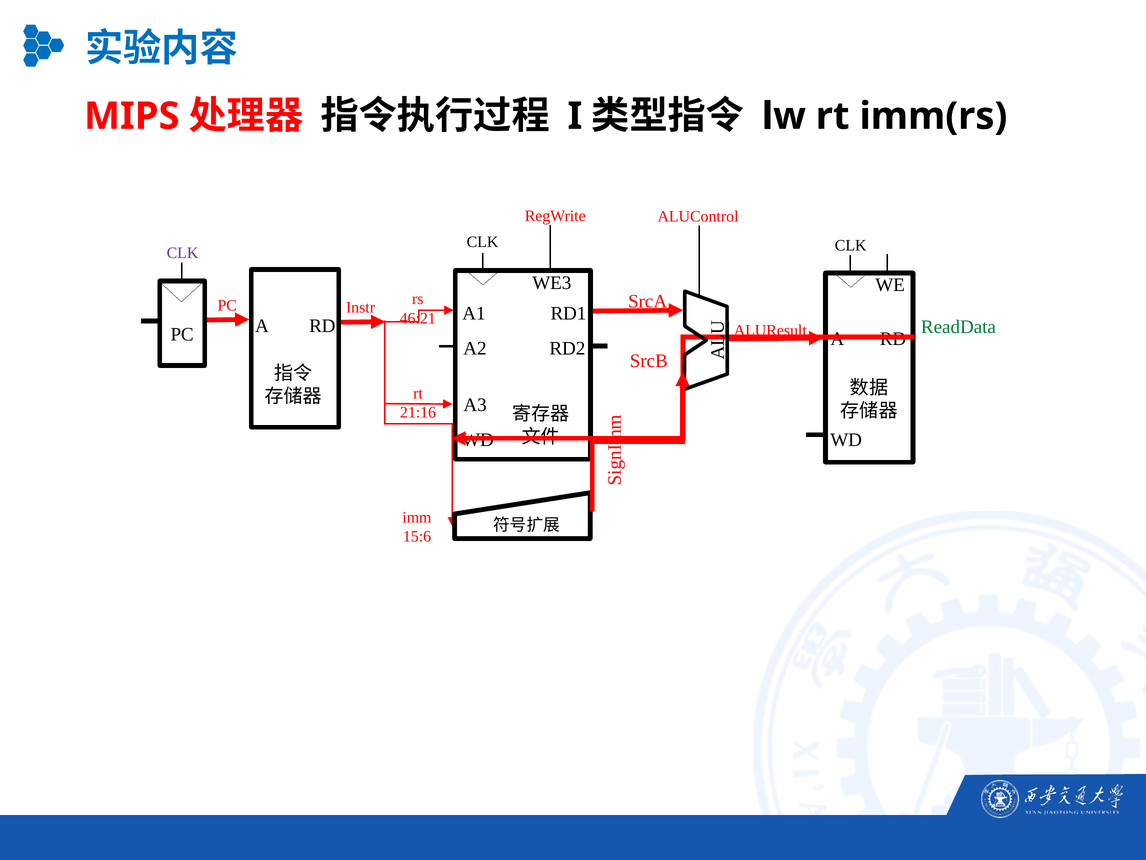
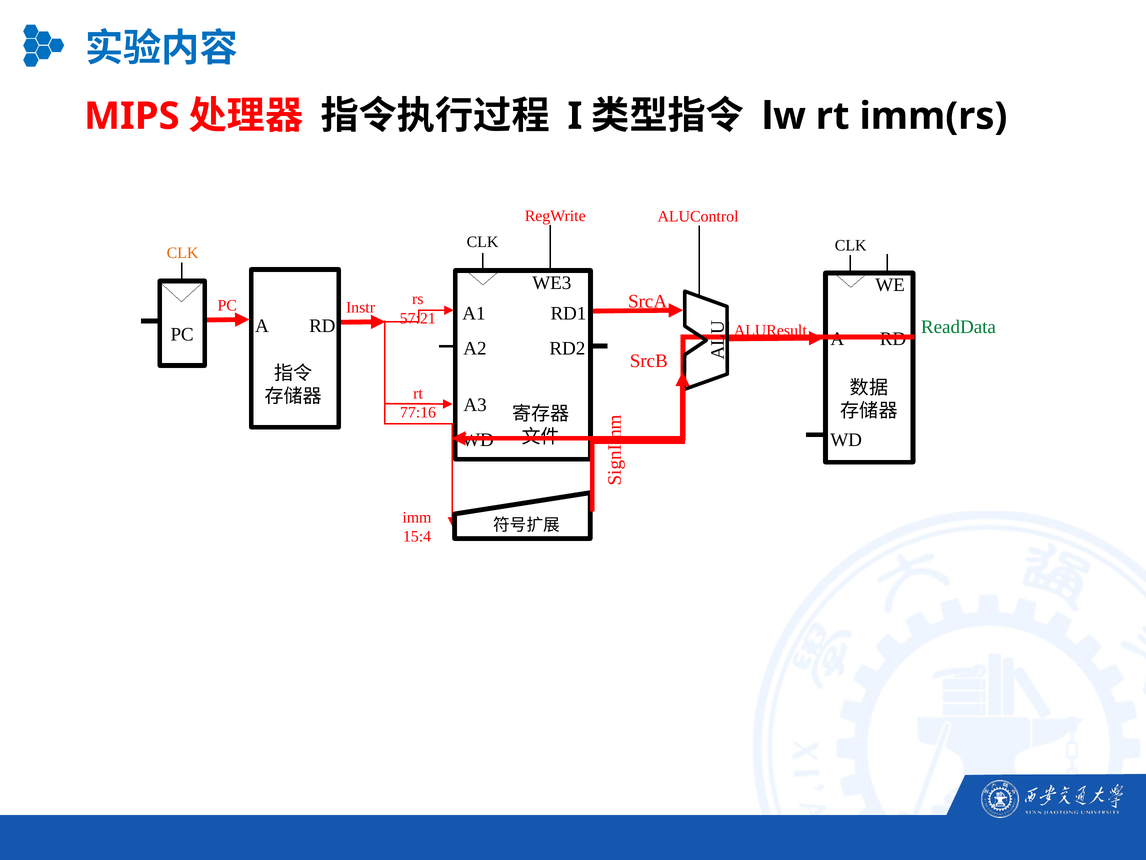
CLK at (183, 253) colour: purple -> orange
46:21: 46:21 -> 57:21
21:16: 21:16 -> 77:16
15:6: 15:6 -> 15:4
